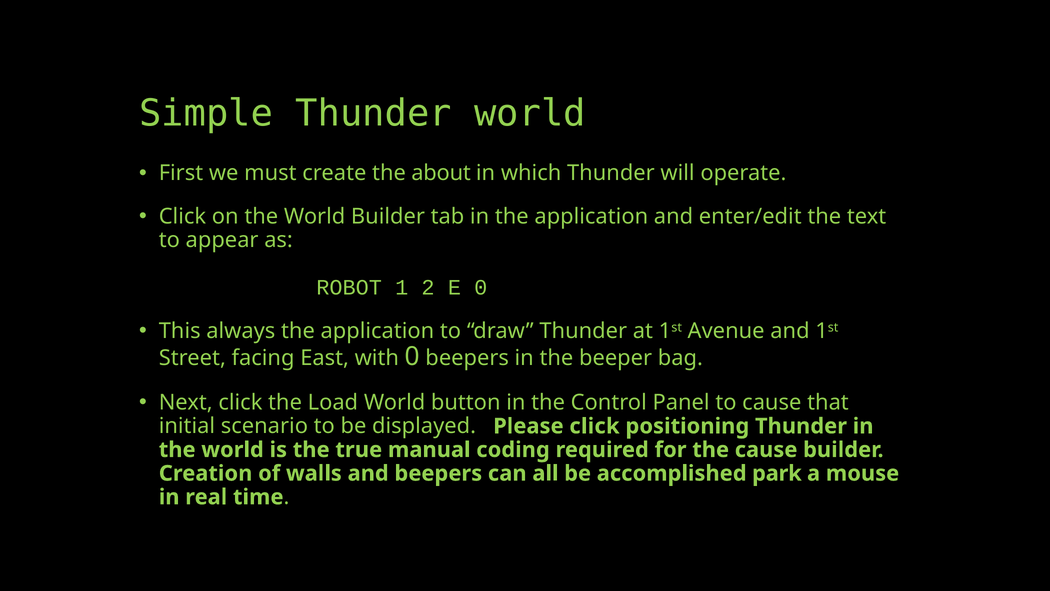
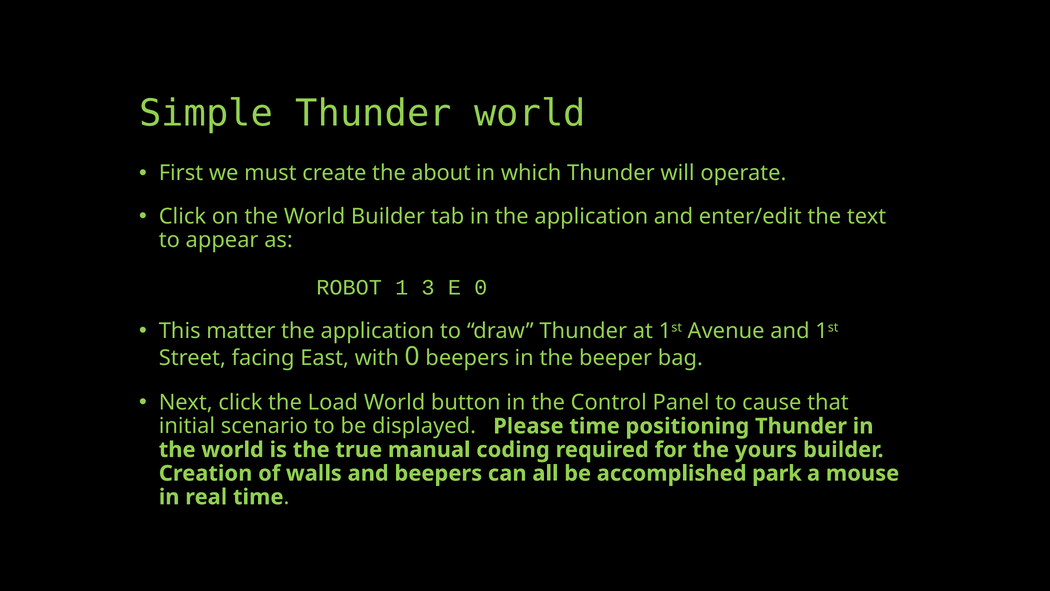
2: 2 -> 3
always: always -> matter
Please click: click -> time
the cause: cause -> yours
